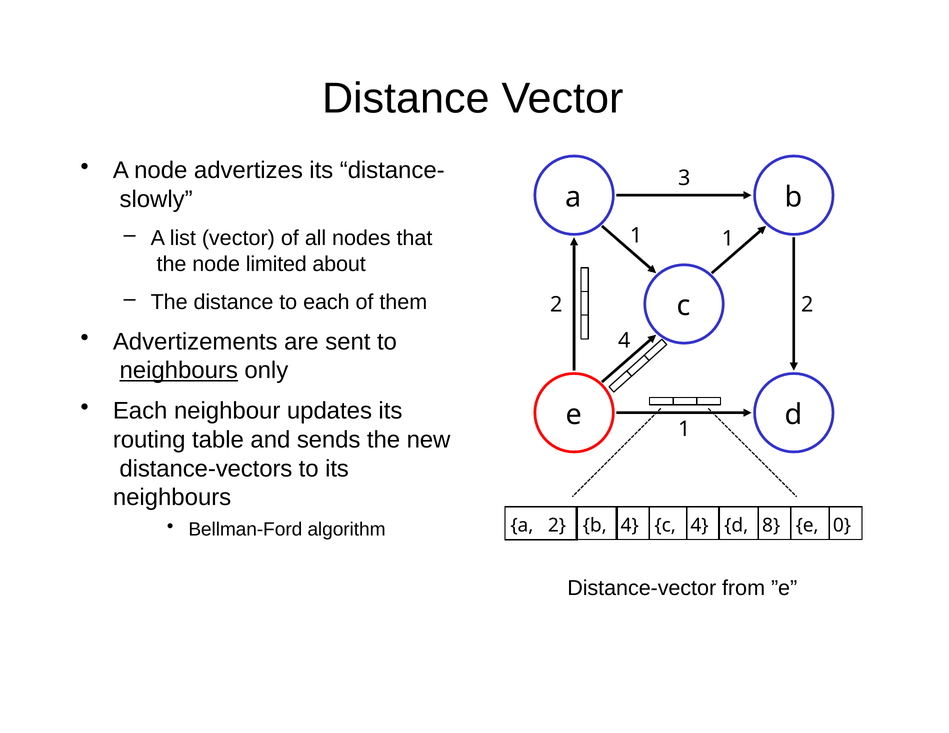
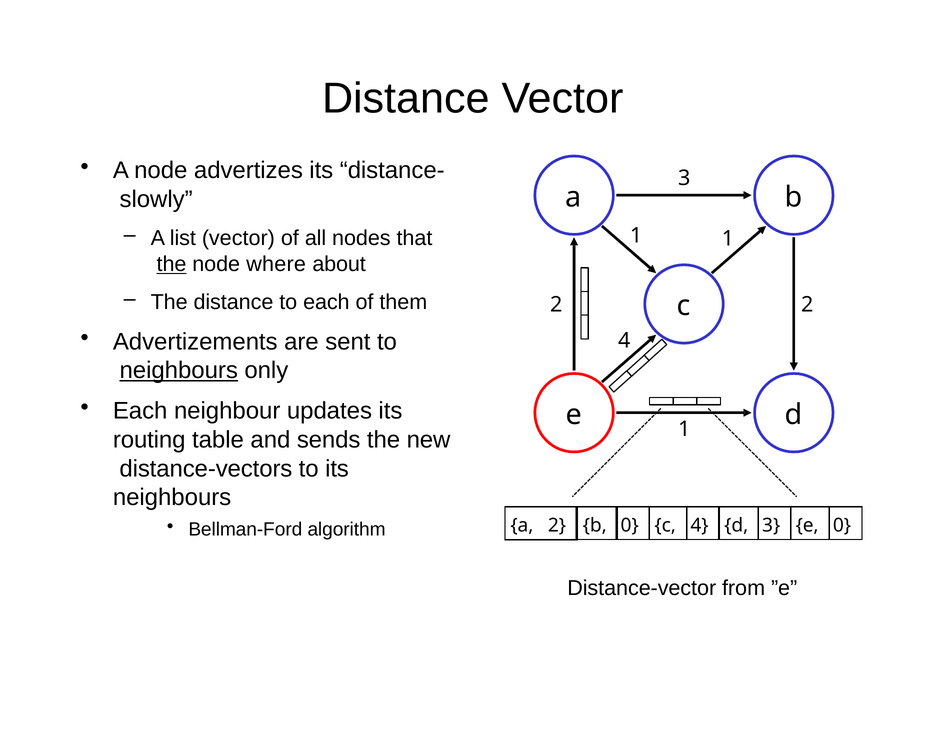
the at (172, 264) underline: none -> present
limited: limited -> where
b 4: 4 -> 0
d 8: 8 -> 3
